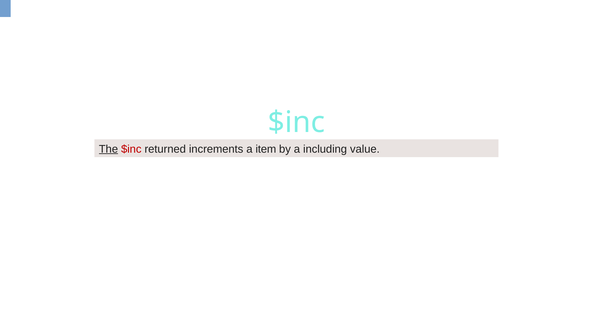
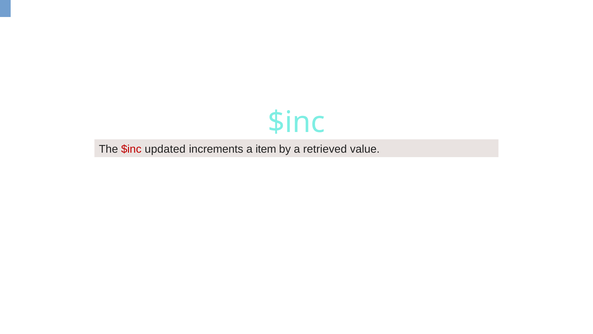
The underline: present -> none
returned: returned -> updated
including: including -> retrieved
